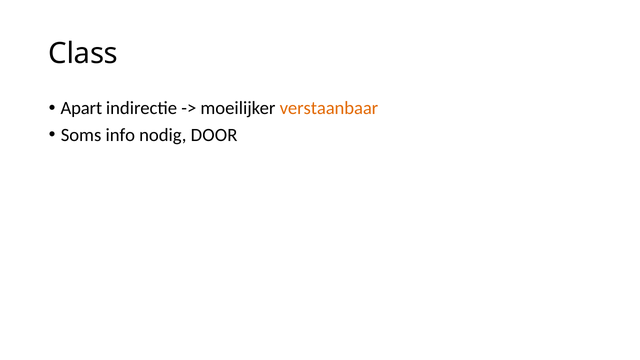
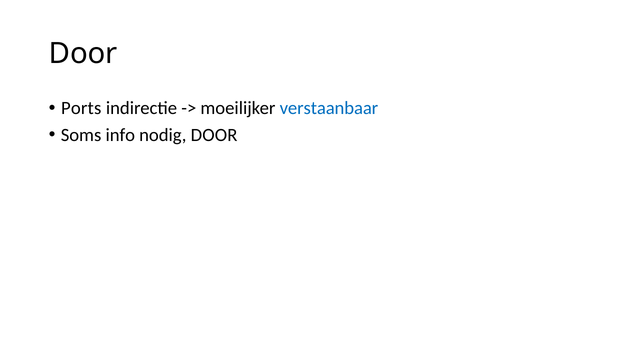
Class at (83, 54): Class -> Door
Apart: Apart -> Ports
verstaanbaar colour: orange -> blue
